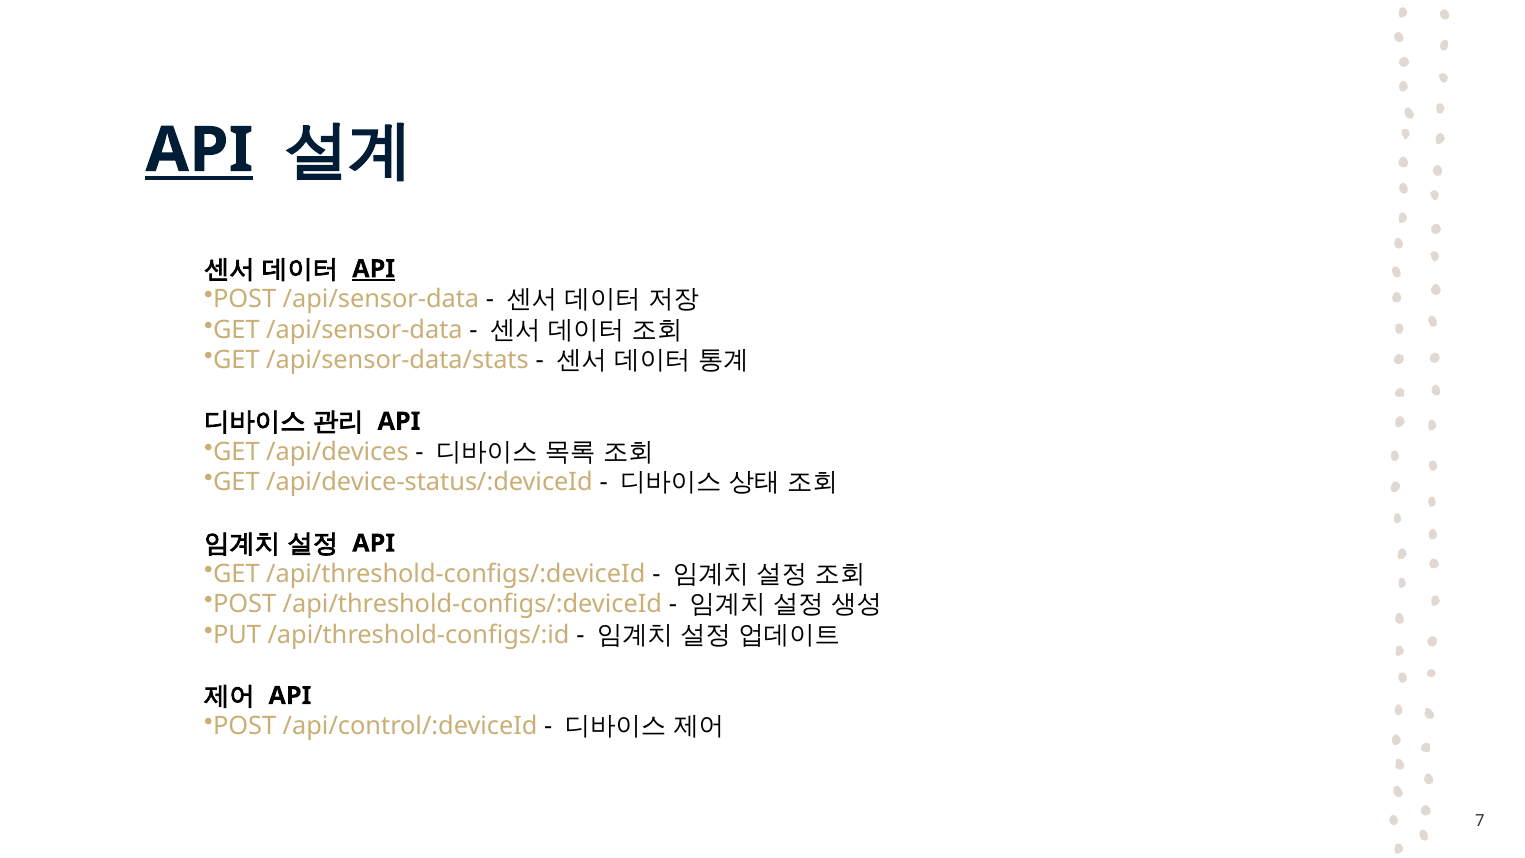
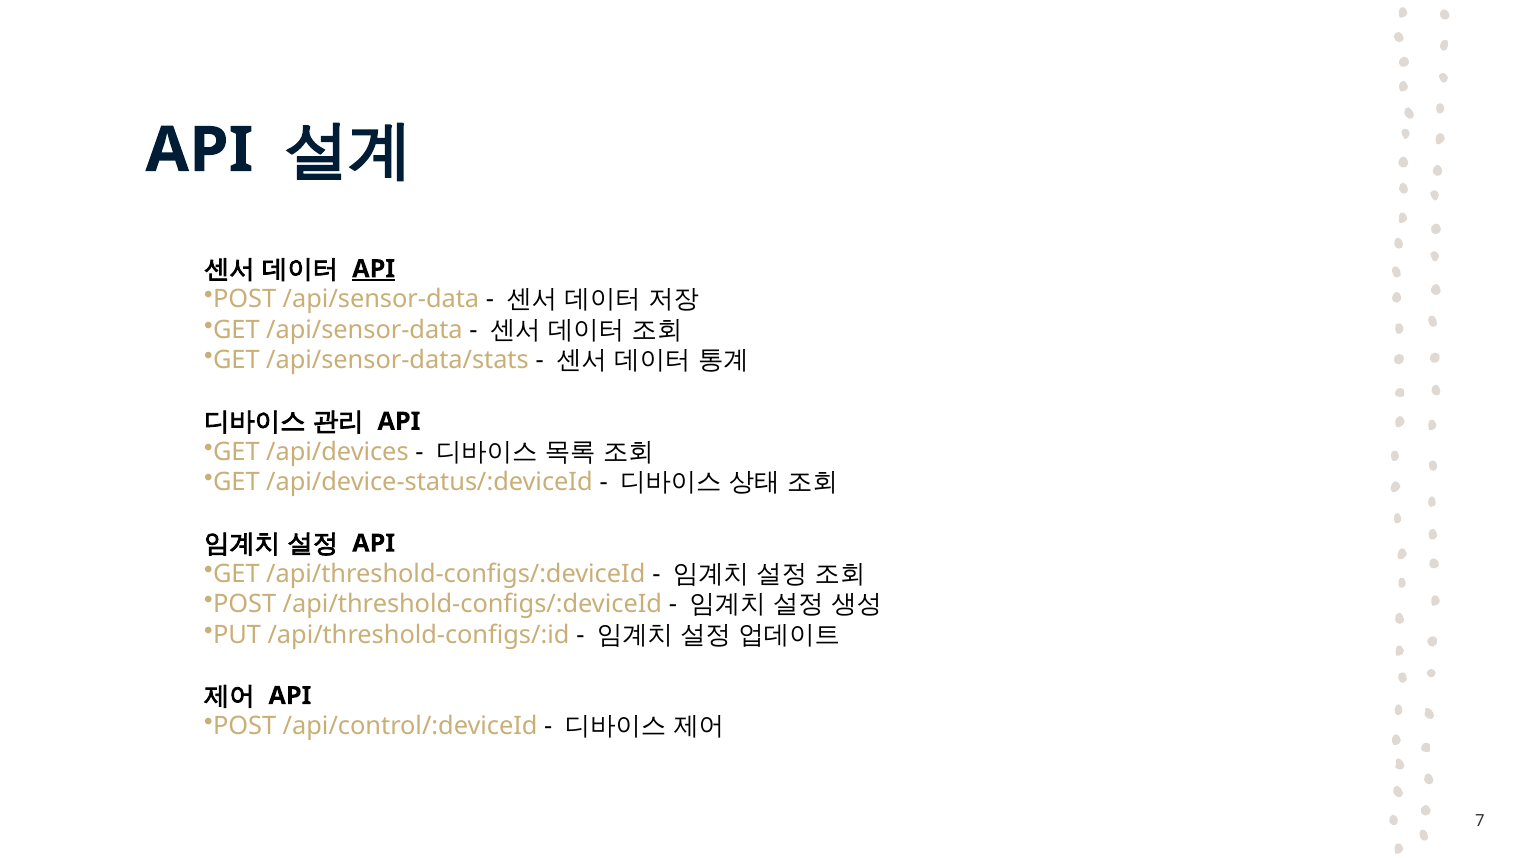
API at (199, 150) underline: present -> none
